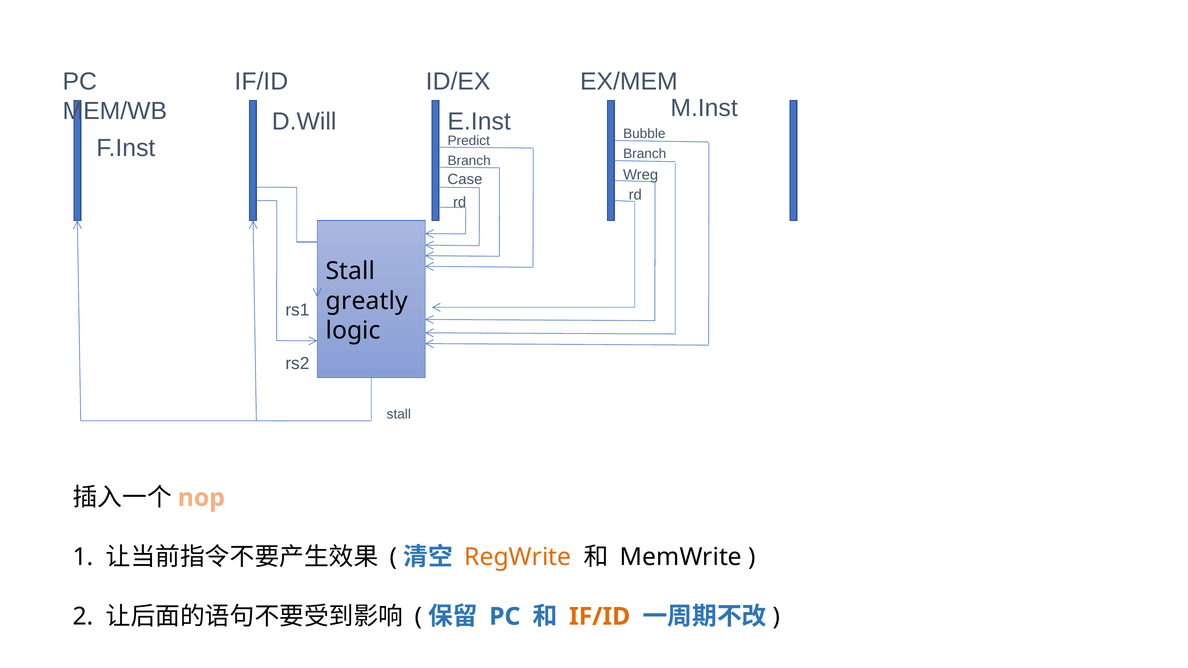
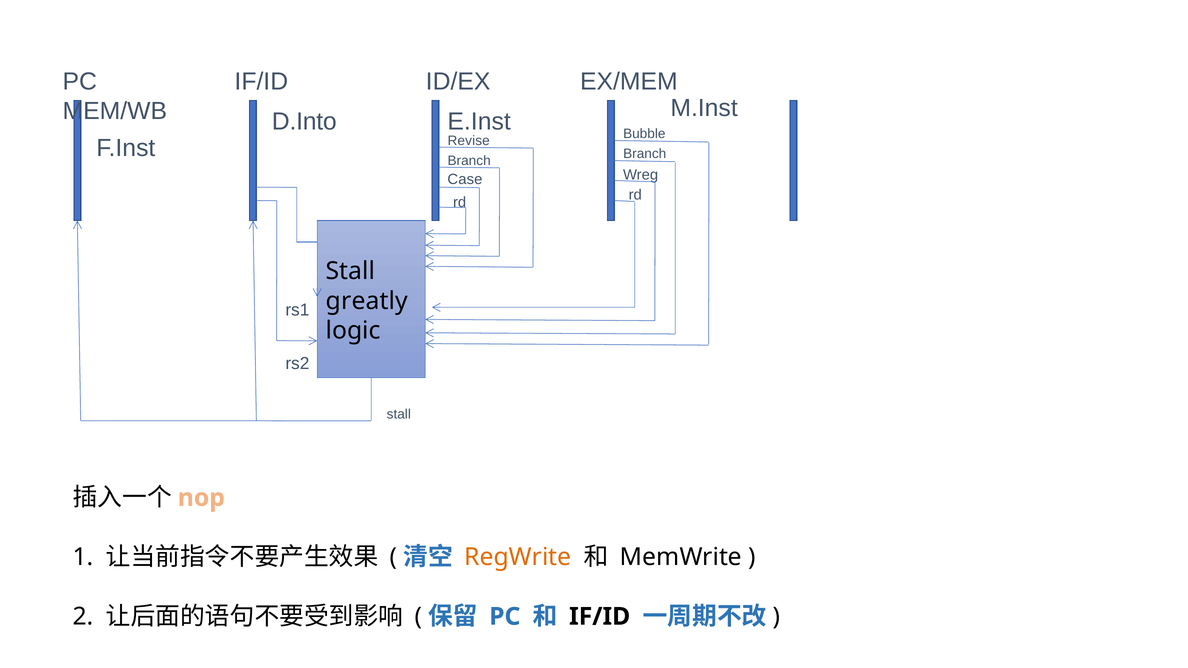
D.Will: D.Will -> D.Into
Predict: Predict -> Revise
IF/ID at (600, 617) colour: orange -> black
